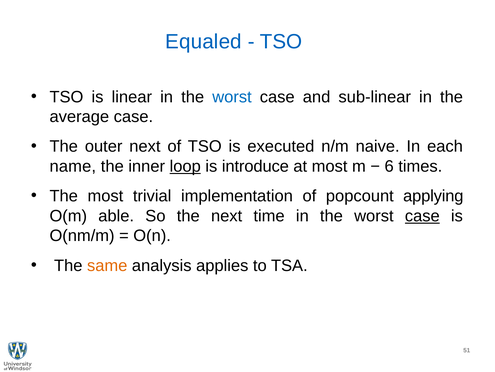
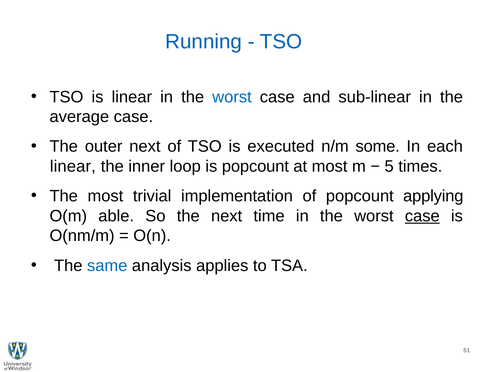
Equaled: Equaled -> Running
naive: naive -> some
name at (73, 166): name -> linear
loop underline: present -> none
is introduce: introduce -> popcount
6: 6 -> 5
same colour: orange -> blue
